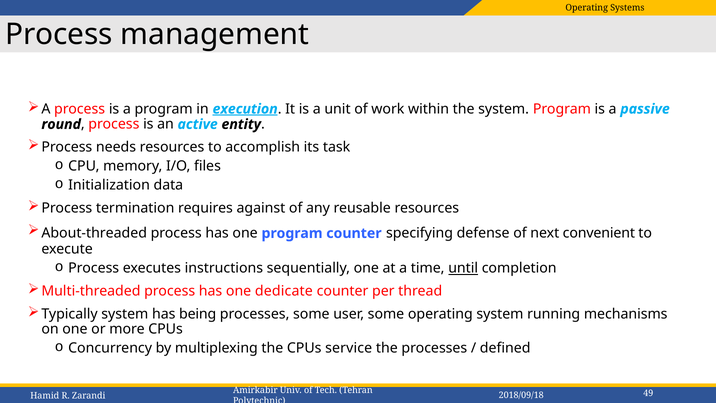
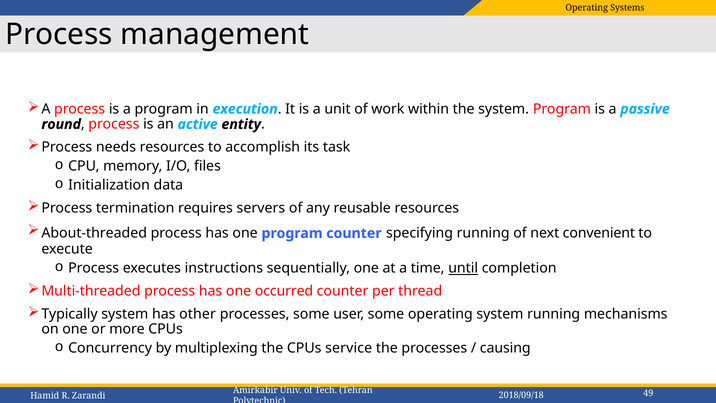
execution underline: present -> none
against: against -> servers
specifying defense: defense -> running
dedicate: dedicate -> occurred
being: being -> other
defined: defined -> causing
